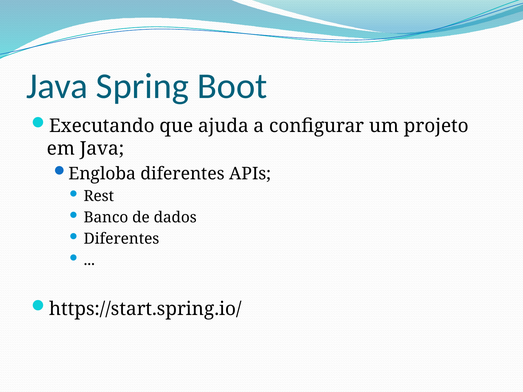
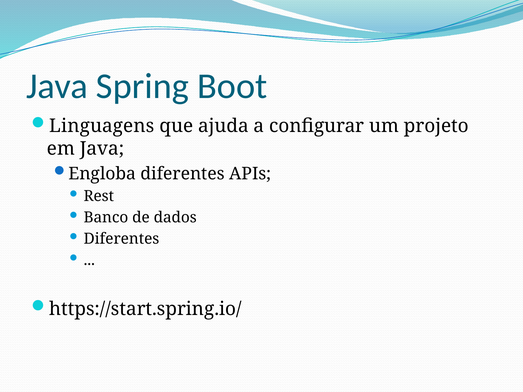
Executando: Executando -> Linguagens
